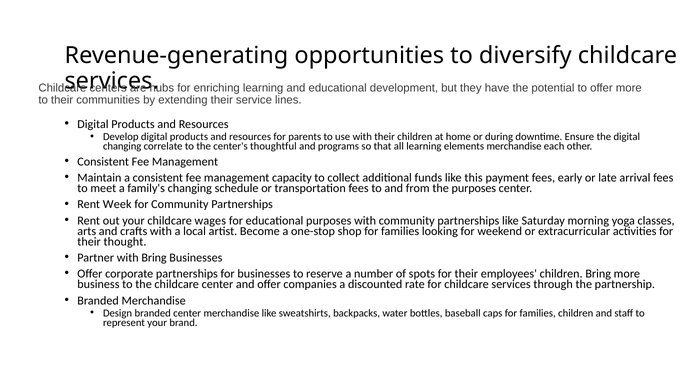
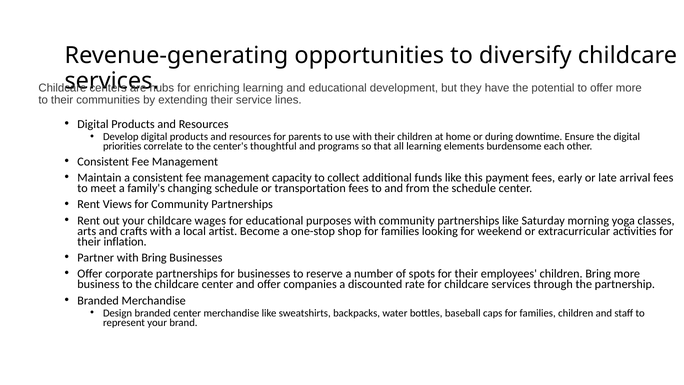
changing at (122, 146): changing -> priorities
elements merchandise: merchandise -> burdensome
the purposes: purposes -> schedule
Week: Week -> Views
thought: thought -> inflation
